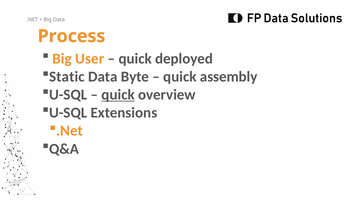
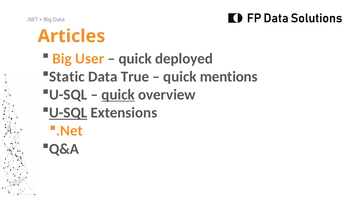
Process: Process -> Articles
Byte: Byte -> True
assembly: assembly -> mentions
U-SQL at (68, 113) underline: none -> present
